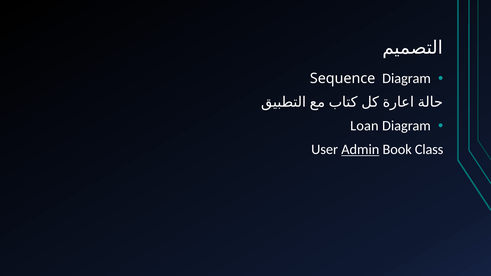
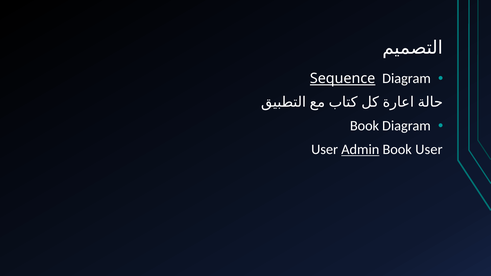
Sequence underline: none -> present
Loan at (364, 126): Loan -> Book
Book Class: Class -> User
